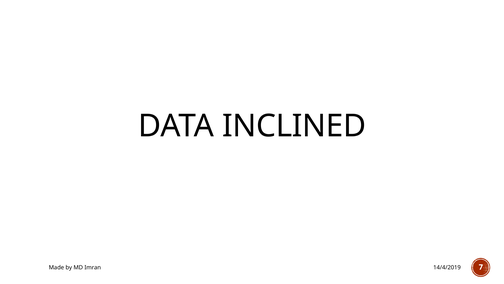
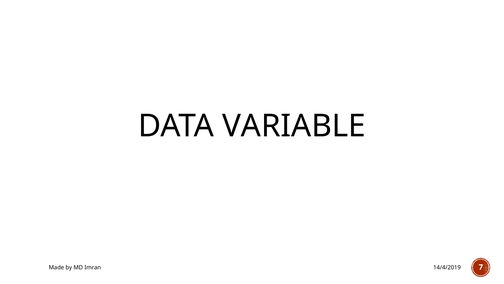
INCLINED: INCLINED -> VARIABLE
